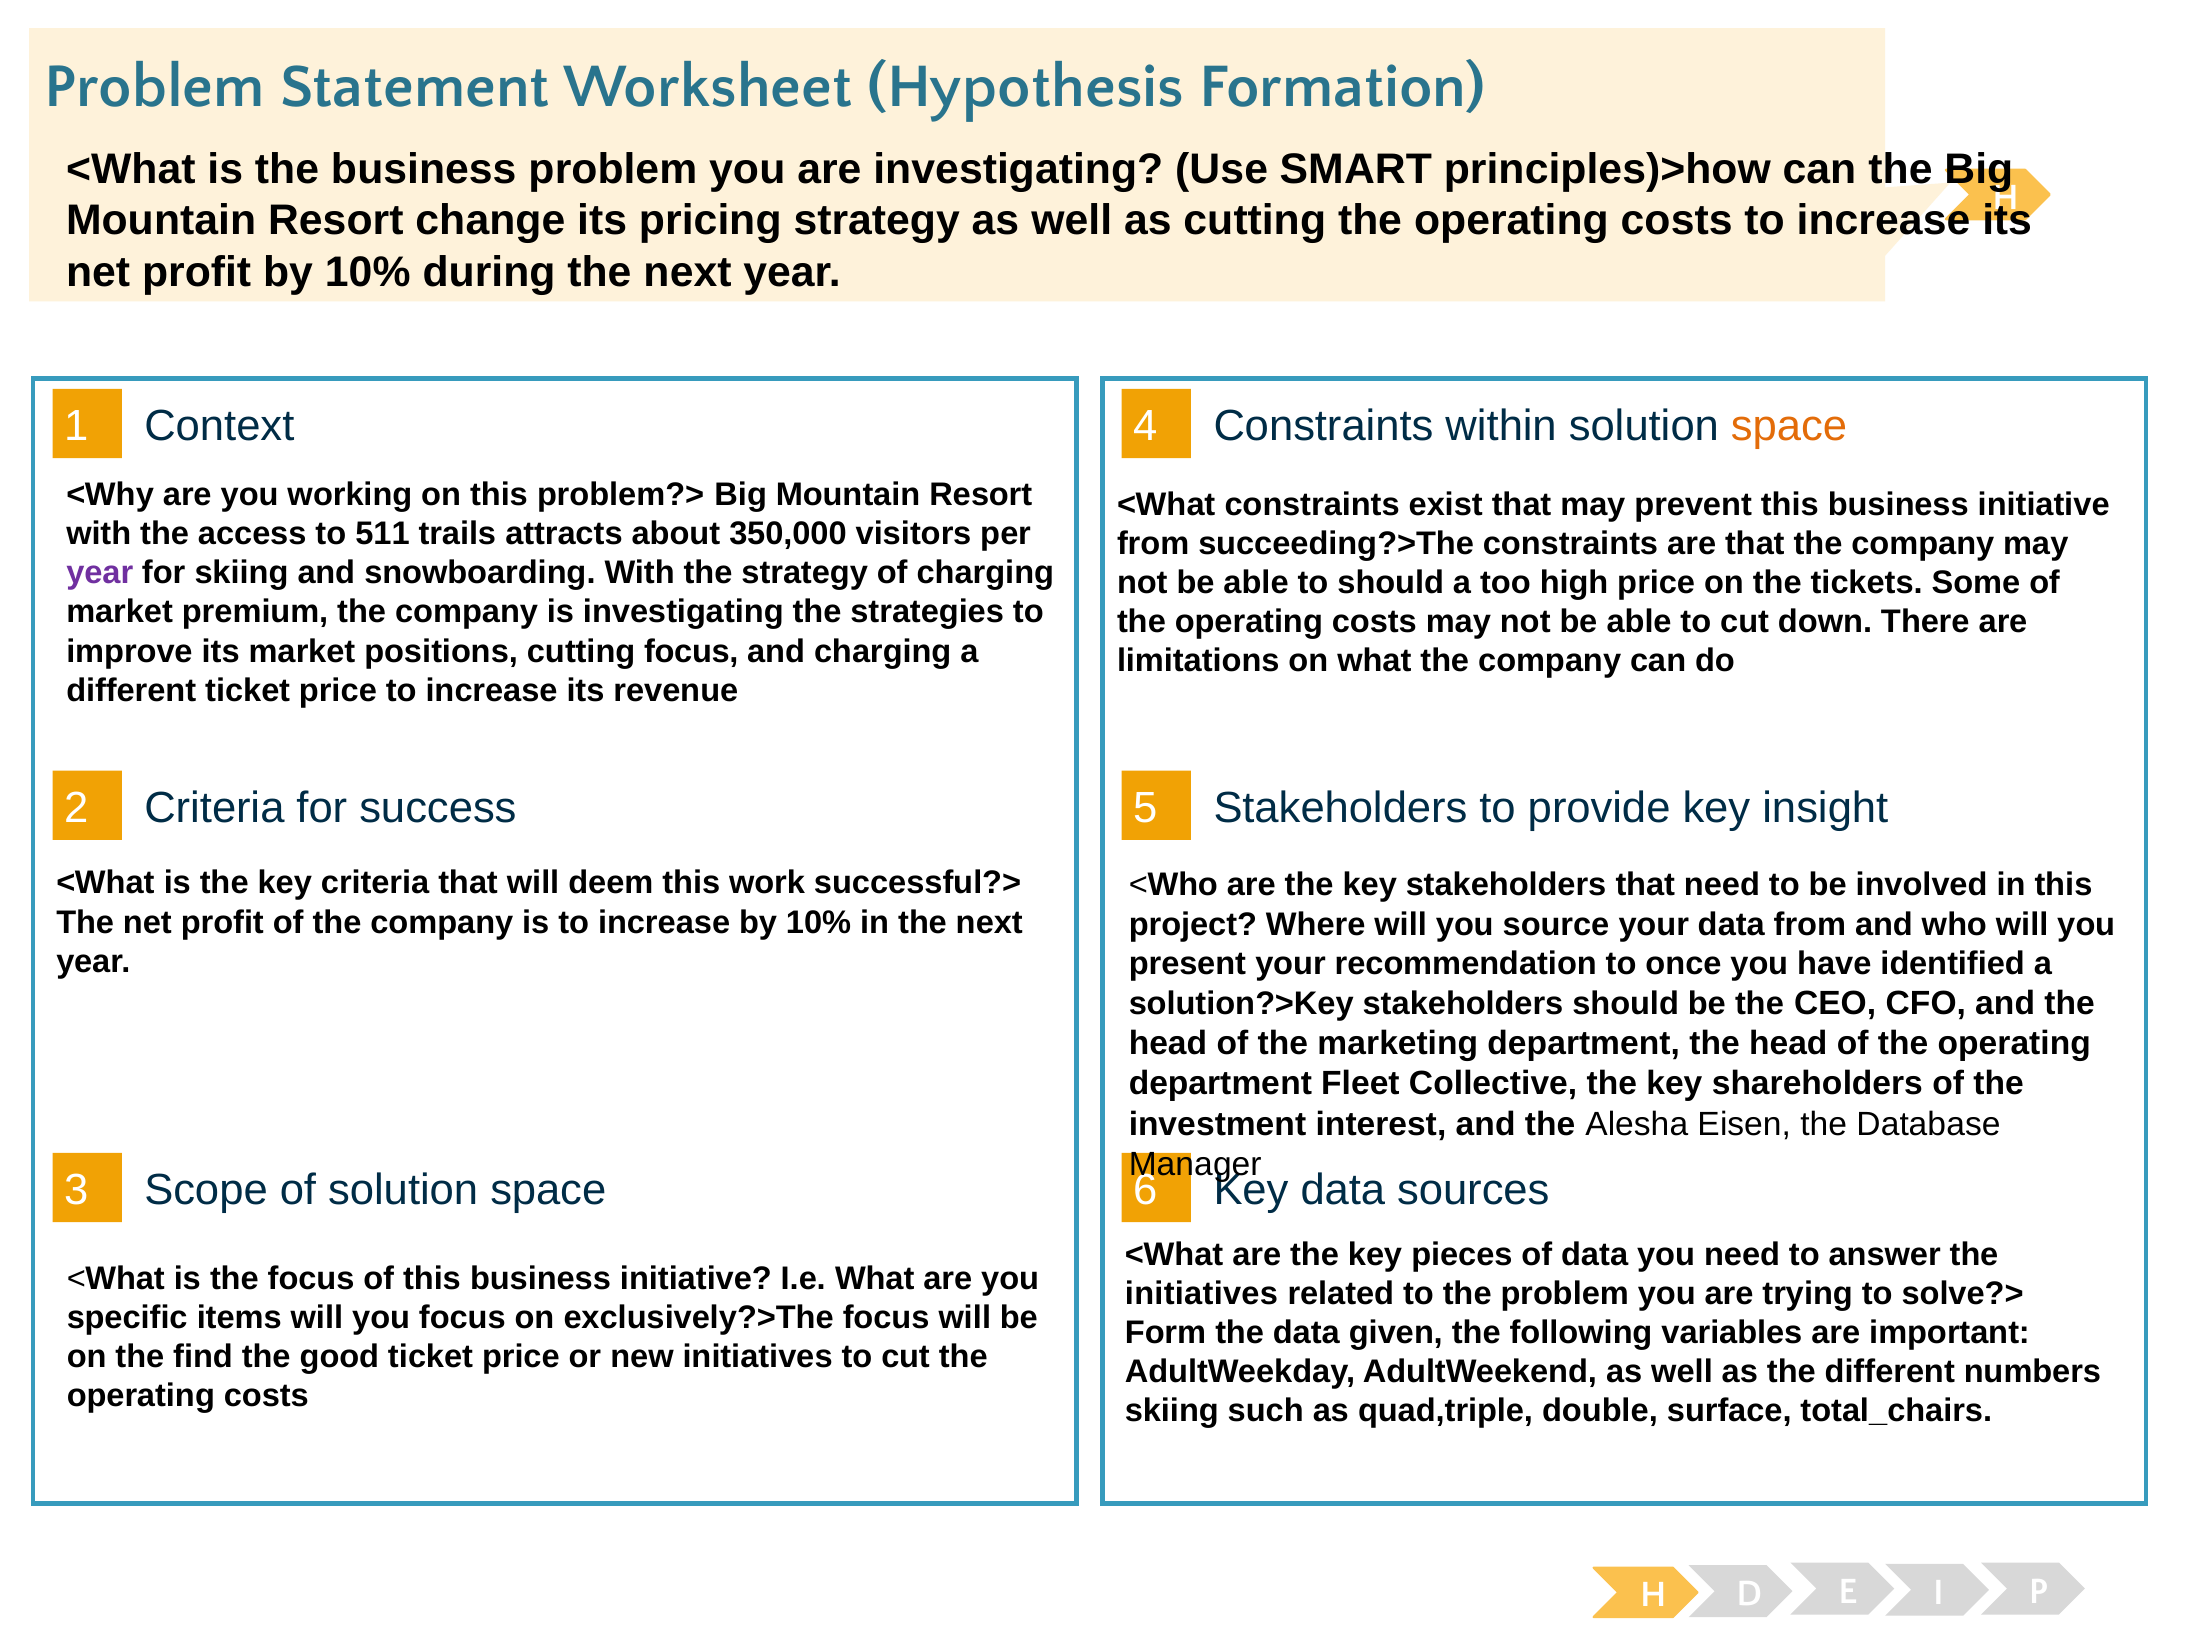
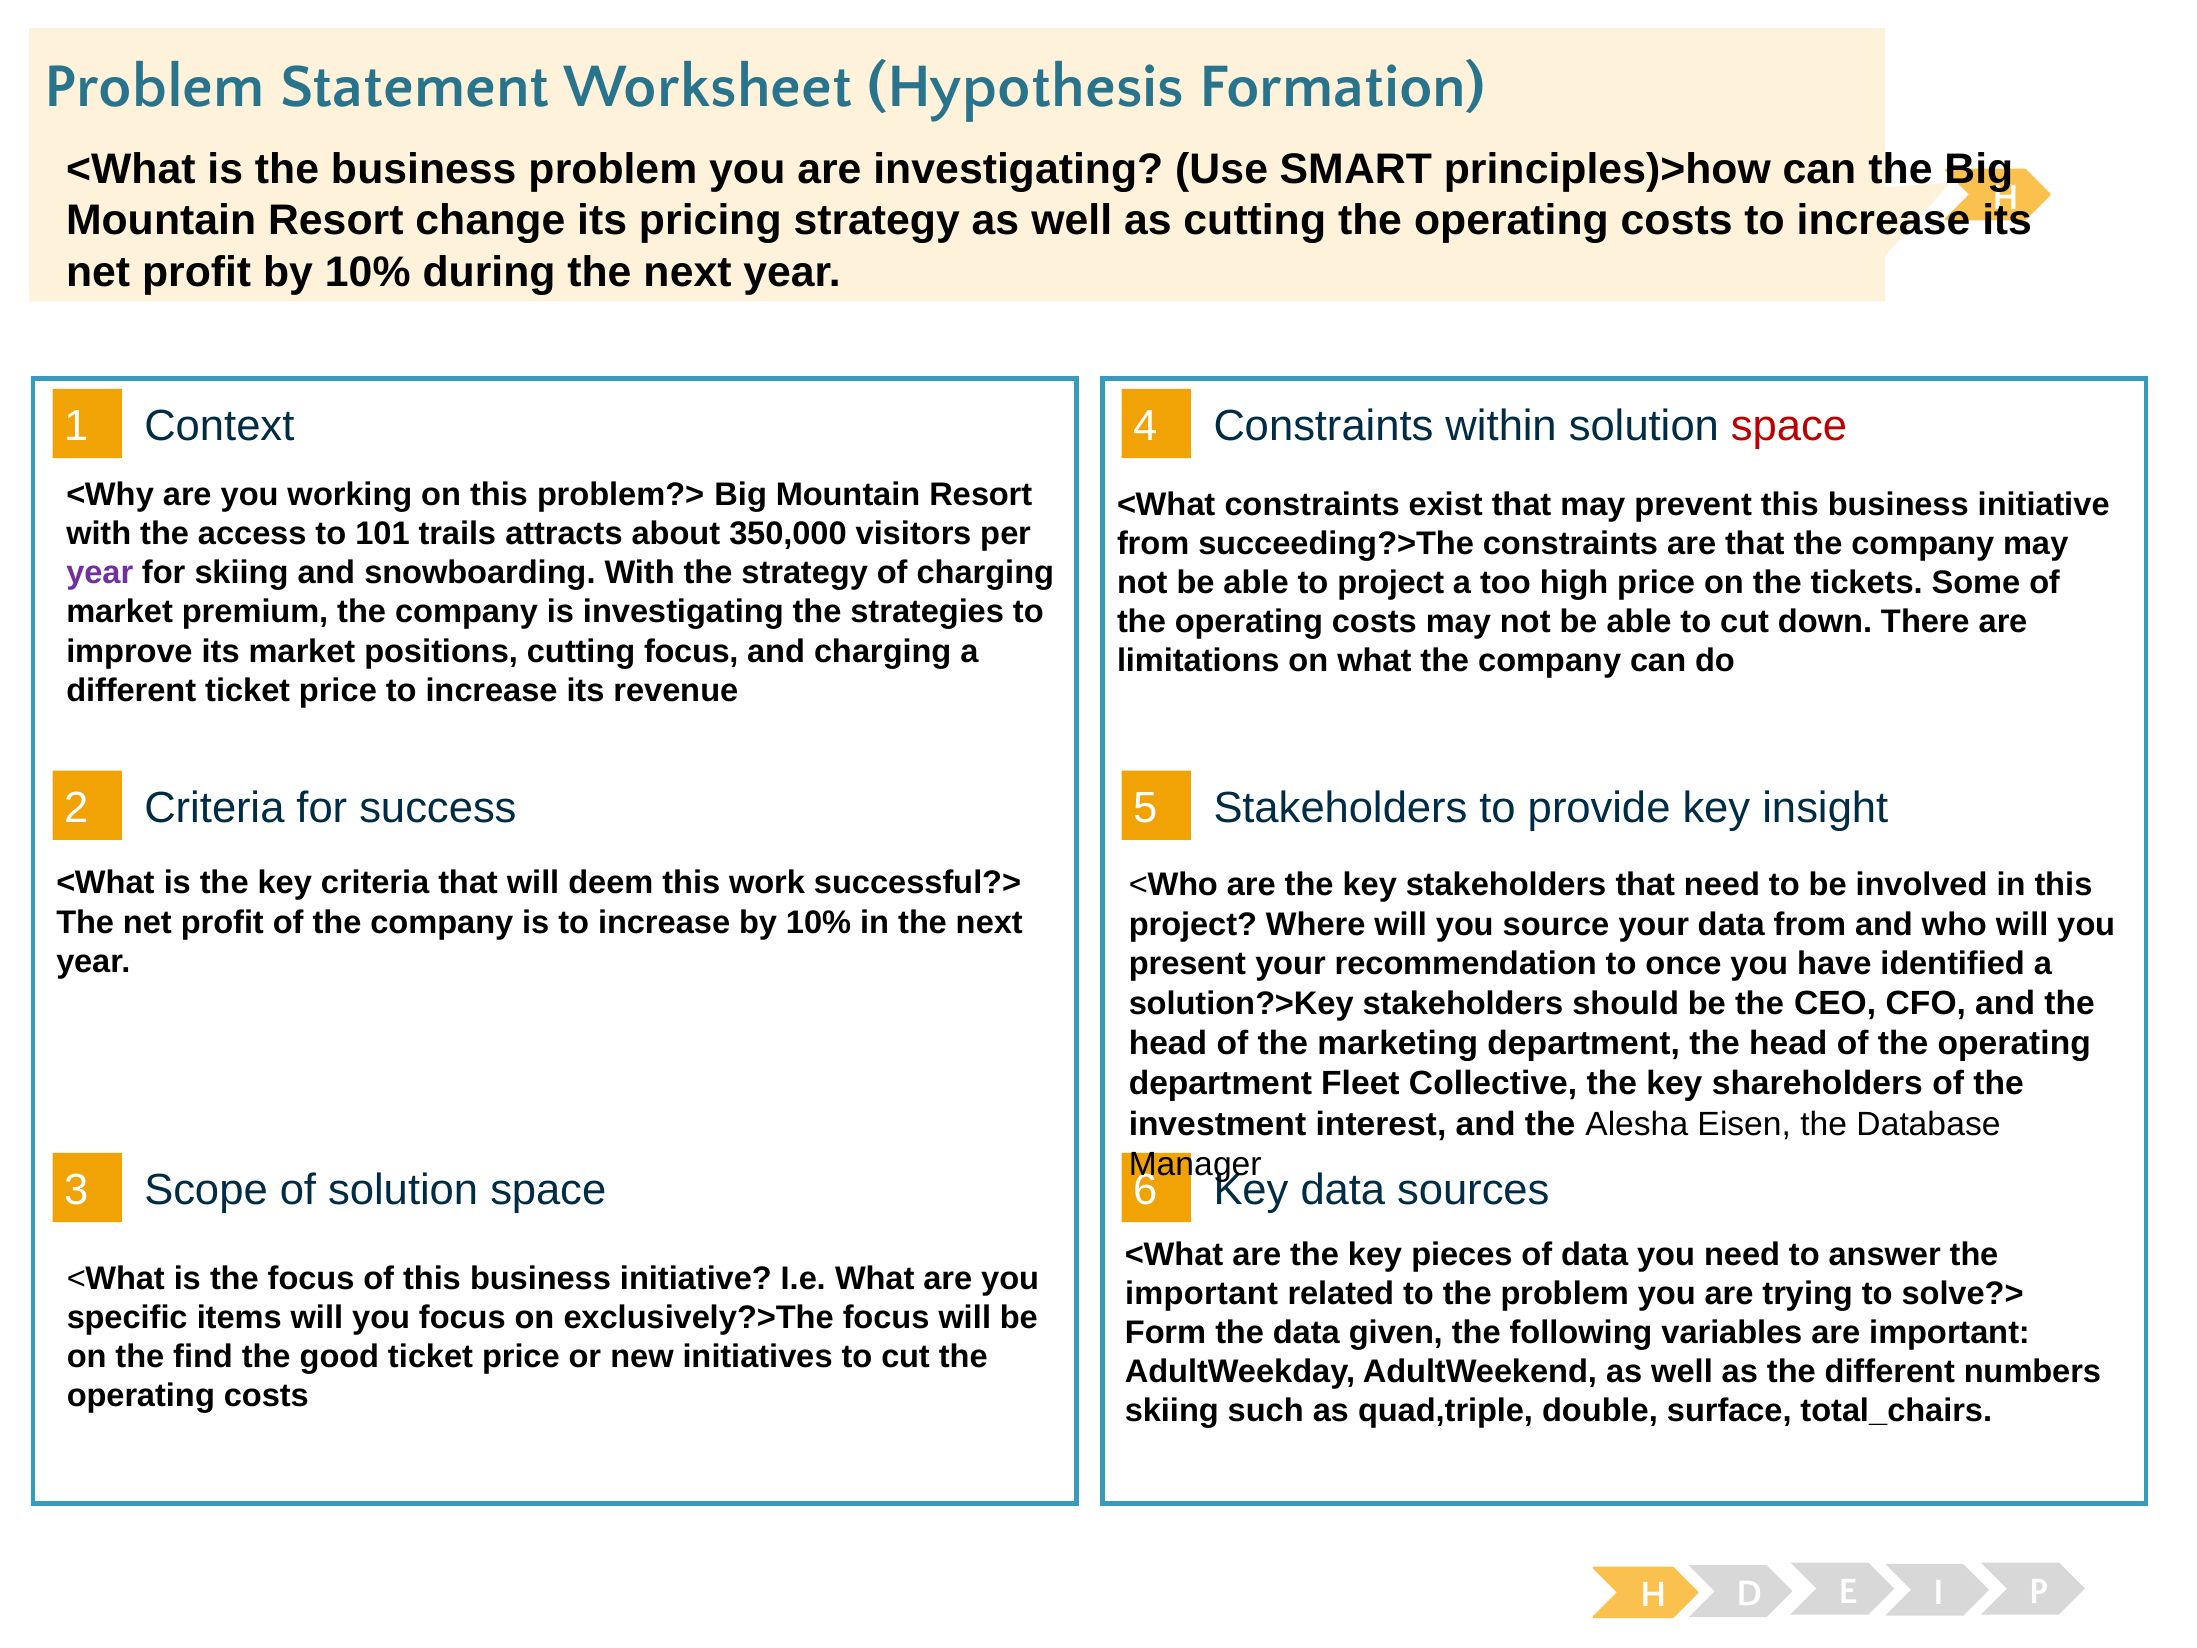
space at (1789, 426) colour: orange -> red
511: 511 -> 101
to should: should -> project
initiatives at (1201, 1294): initiatives -> important
